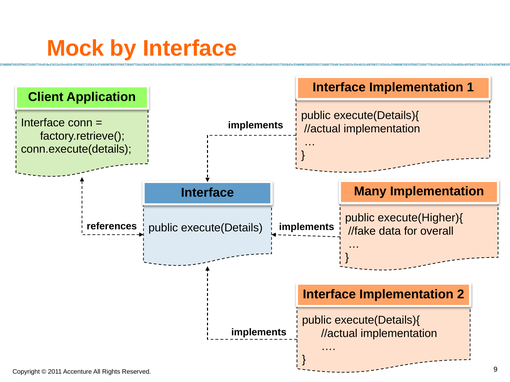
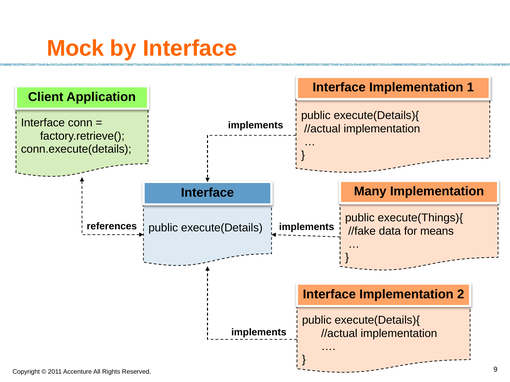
execute(Higher){: execute(Higher){ -> execute(Things){
overall: overall -> means
